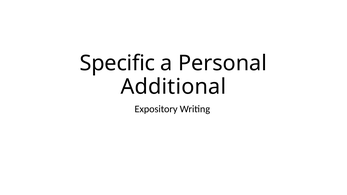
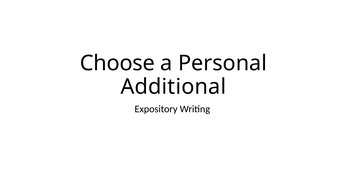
Specific: Specific -> Choose
